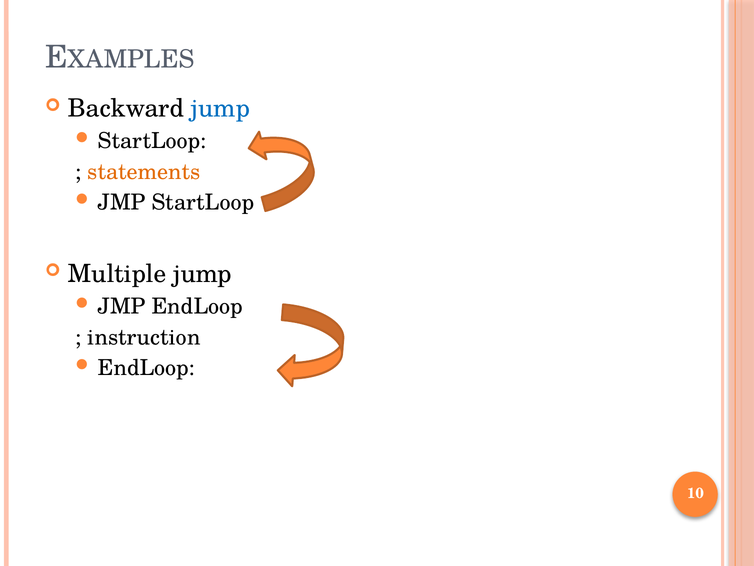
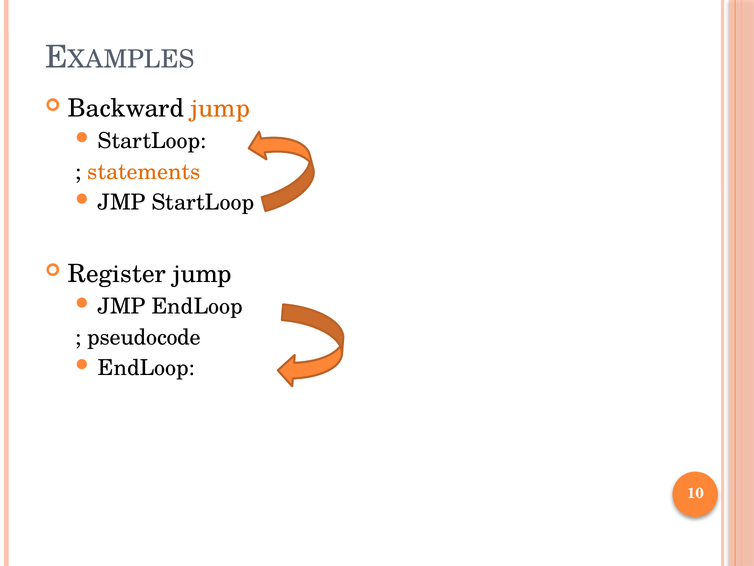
jump at (220, 109) colour: blue -> orange
Multiple: Multiple -> Register
instruction: instruction -> pseudocode
